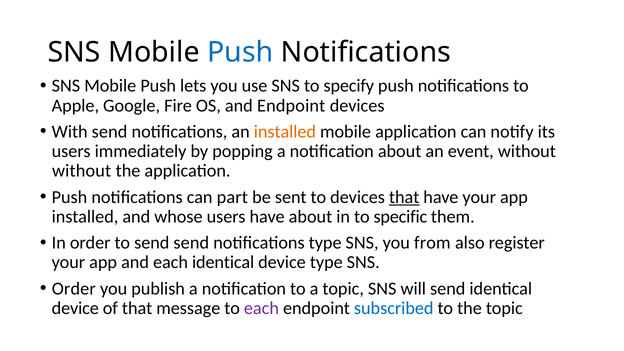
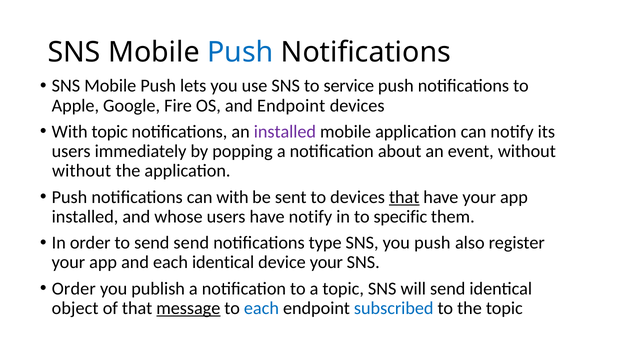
specify: specify -> service
With send: send -> topic
installed at (285, 132) colour: orange -> purple
can part: part -> with
have about: about -> notify
you from: from -> push
device type: type -> your
device at (75, 308): device -> object
message underline: none -> present
each at (261, 308) colour: purple -> blue
